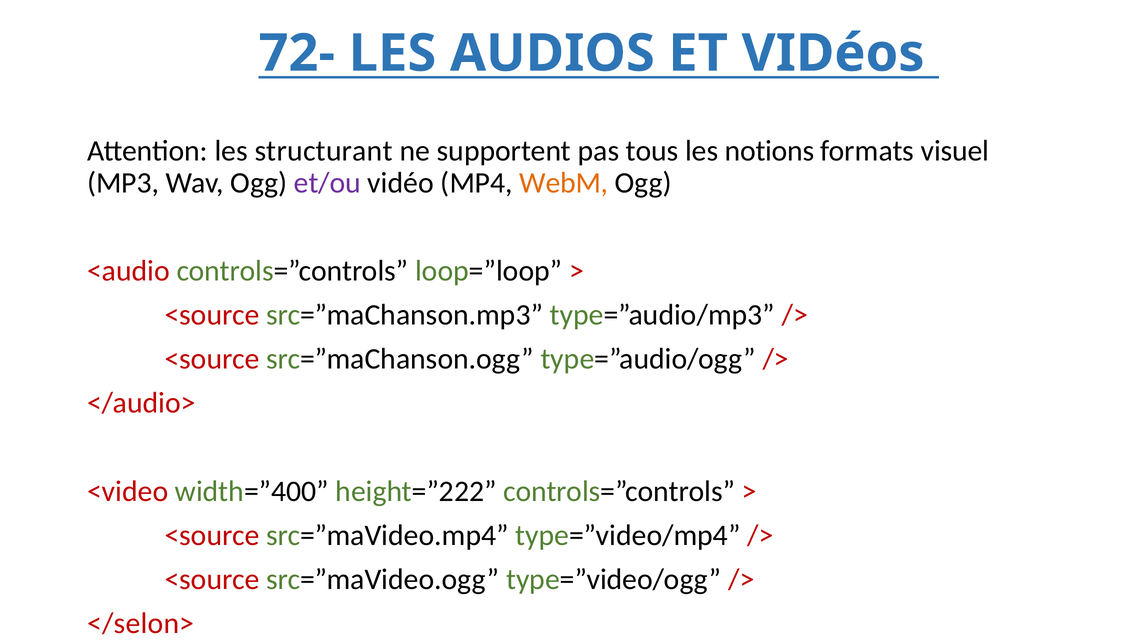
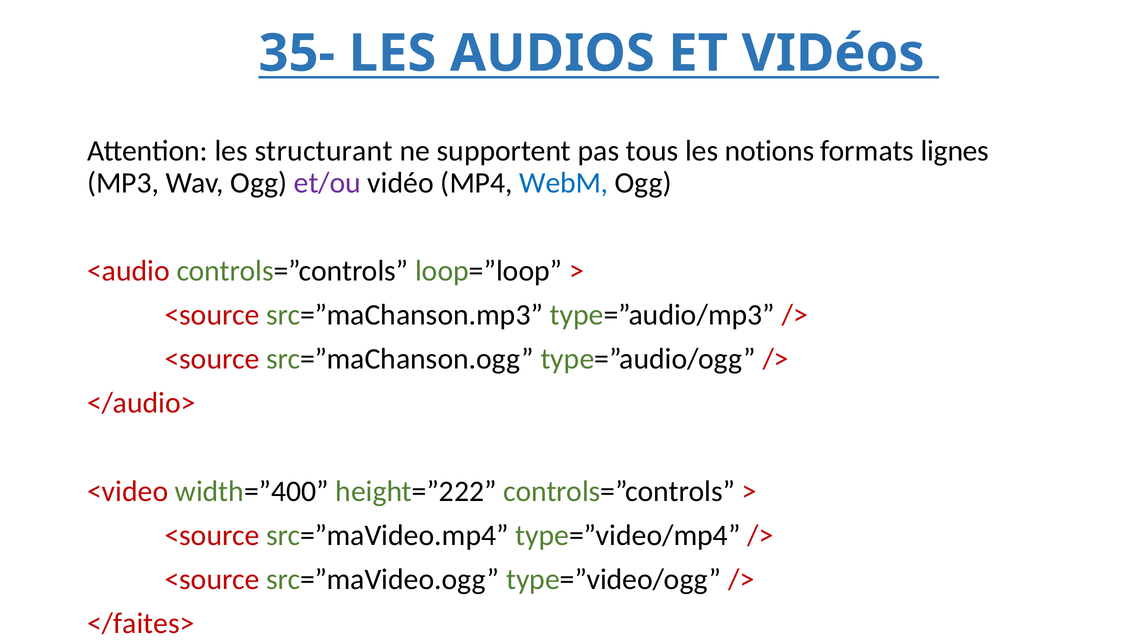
72-: 72- -> 35-
visuel: visuel -> lignes
WebM colour: orange -> blue
</selon>: </selon> -> </faites>
